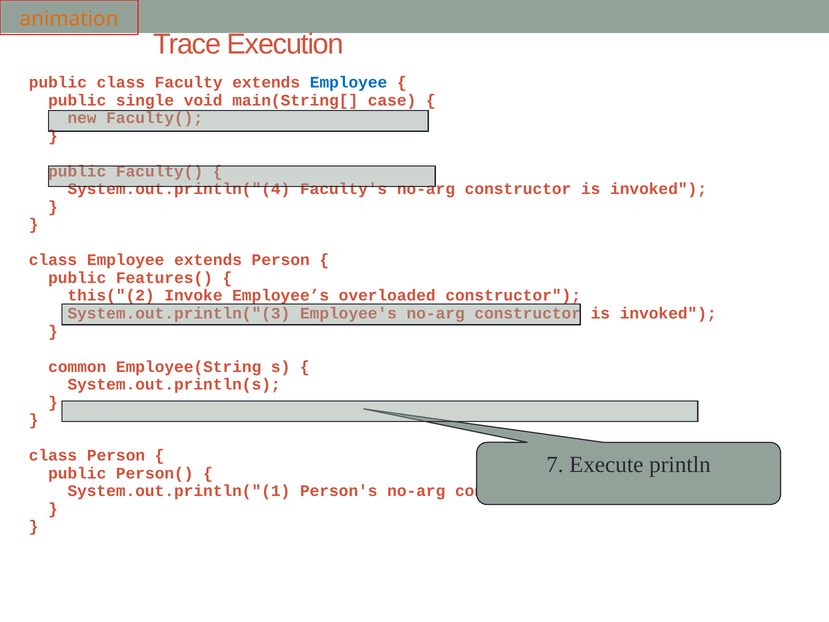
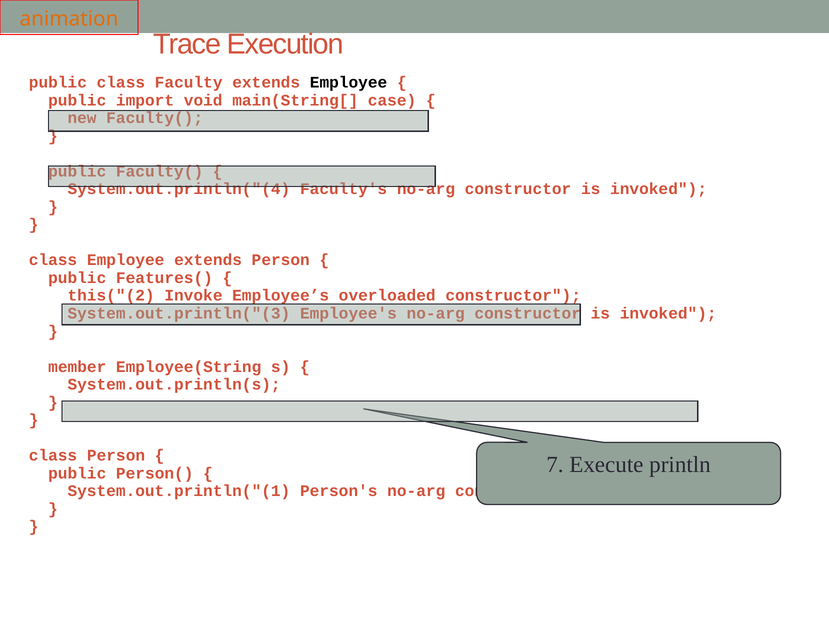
Employee at (349, 82) colour: blue -> black
single: single -> import
common: common -> member
